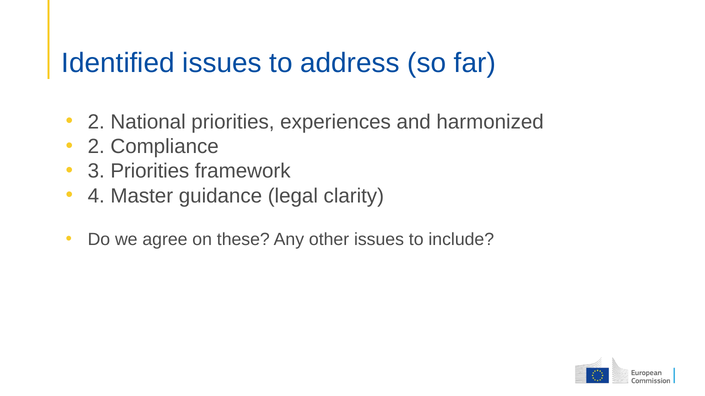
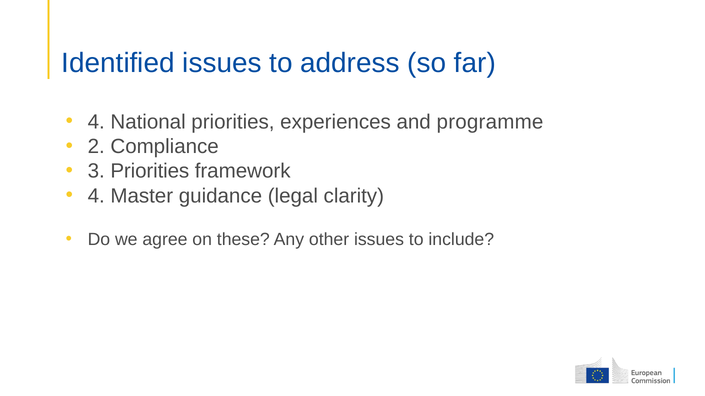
2 at (96, 122): 2 -> 4
harmonized: harmonized -> programme
